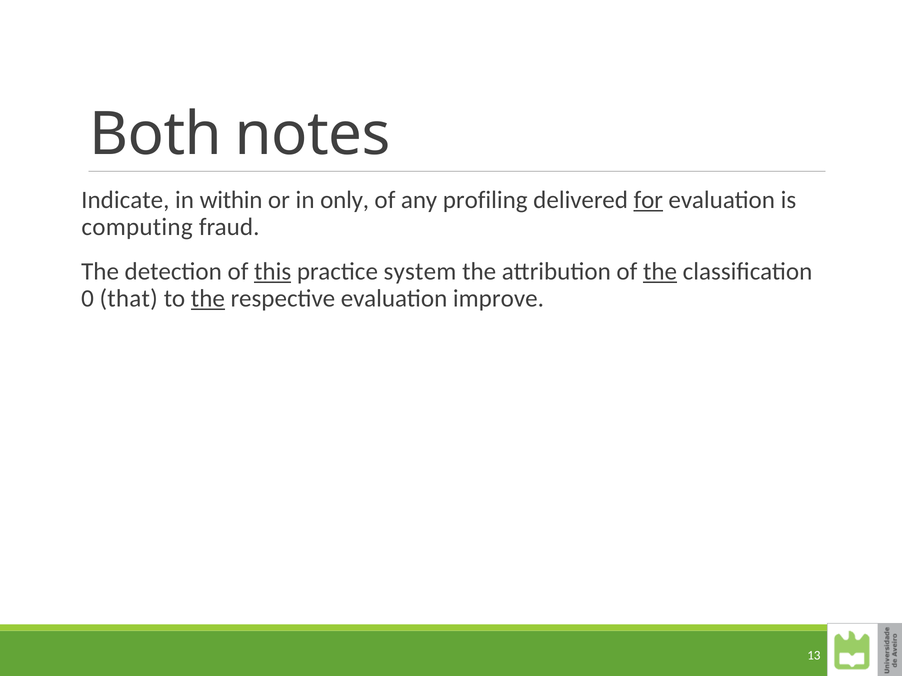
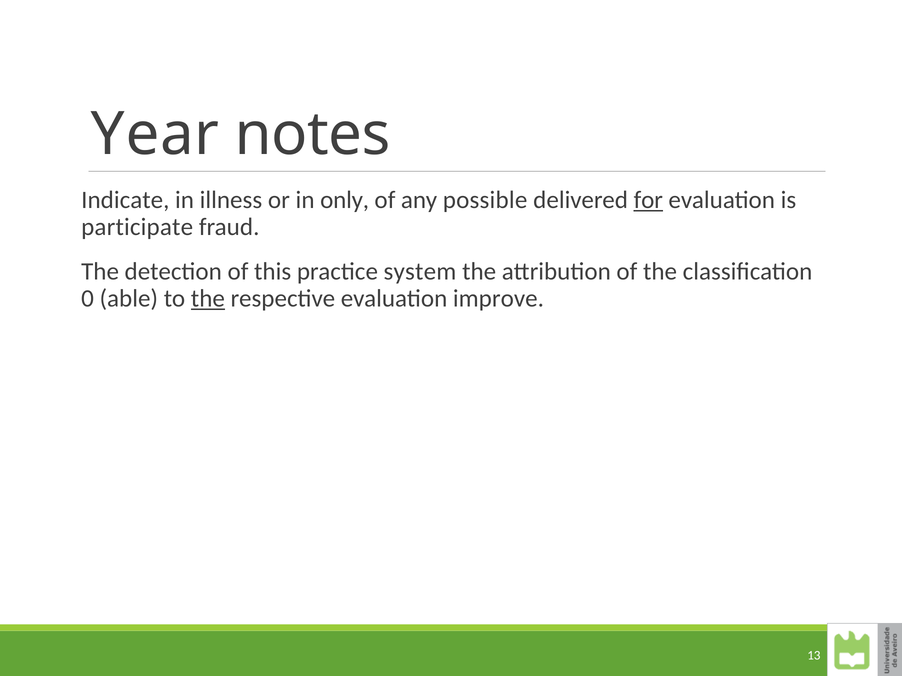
Both: Both -> Year
within: within -> illness
profiling: profiling -> possible
computing: computing -> participate
this underline: present -> none
the at (660, 272) underline: present -> none
that: that -> able
